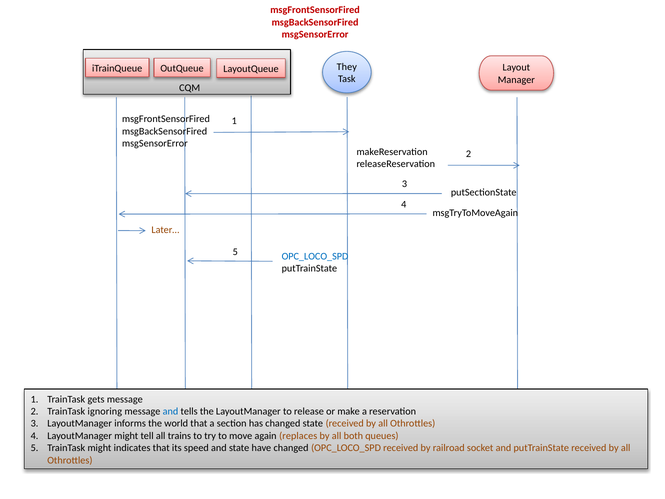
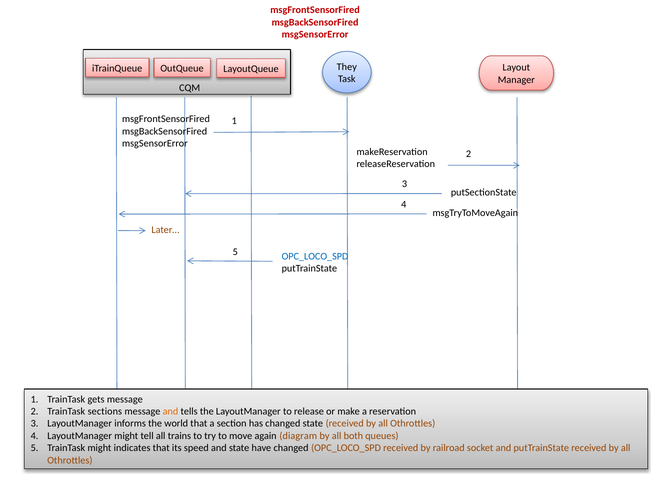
ignoring: ignoring -> sections
and at (170, 411) colour: blue -> orange
replaces: replaces -> diagram
